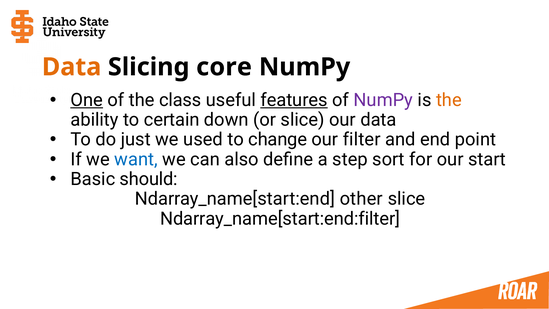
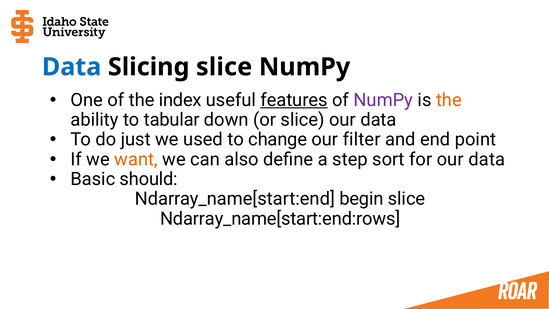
Data at (72, 67) colour: orange -> blue
Slicing core: core -> slice
One underline: present -> none
class: class -> index
certain: certain -> tabular
want colour: blue -> orange
for our start: start -> data
other: other -> begin
Ndarray_name[start:end:filter: Ndarray_name[start:end:filter -> Ndarray_name[start:end:rows
